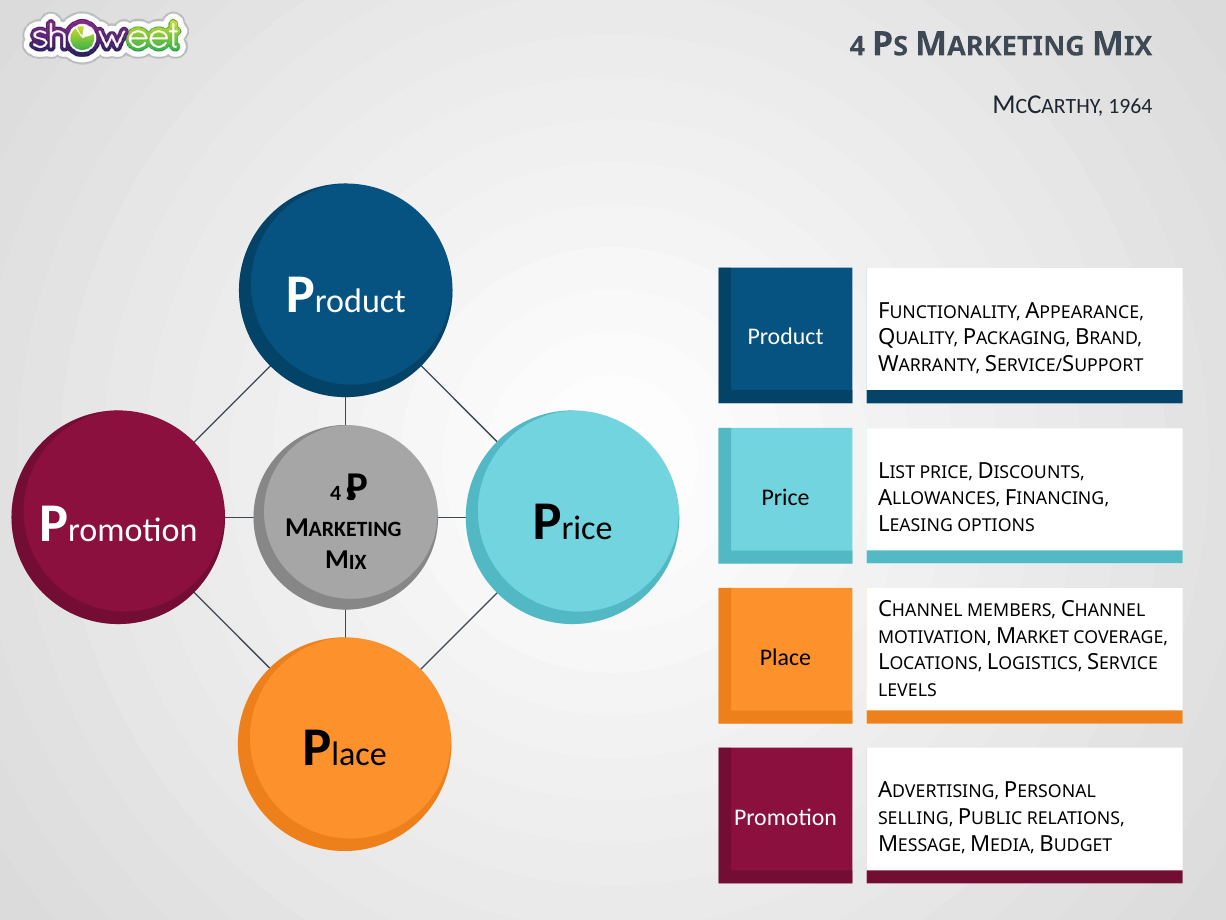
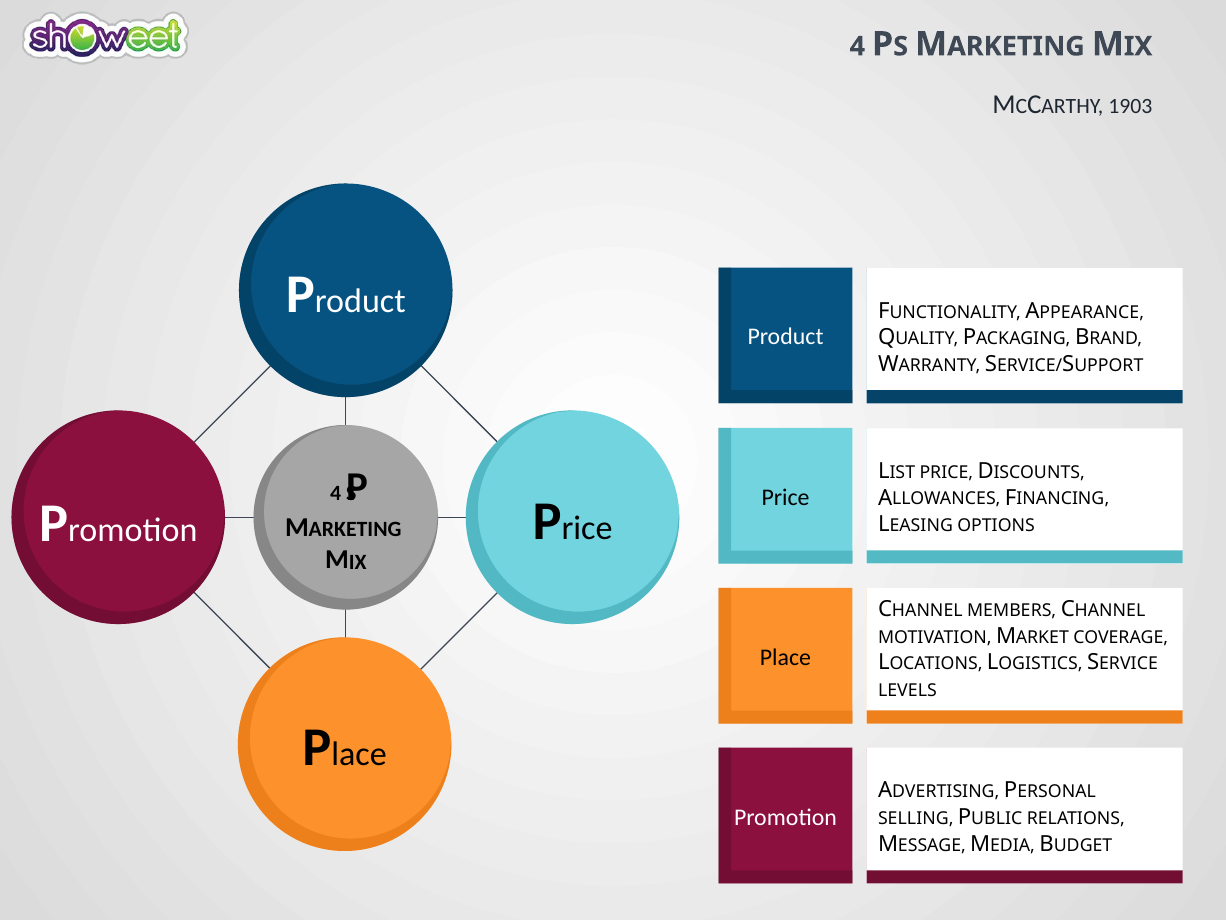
1964: 1964 -> 1903
